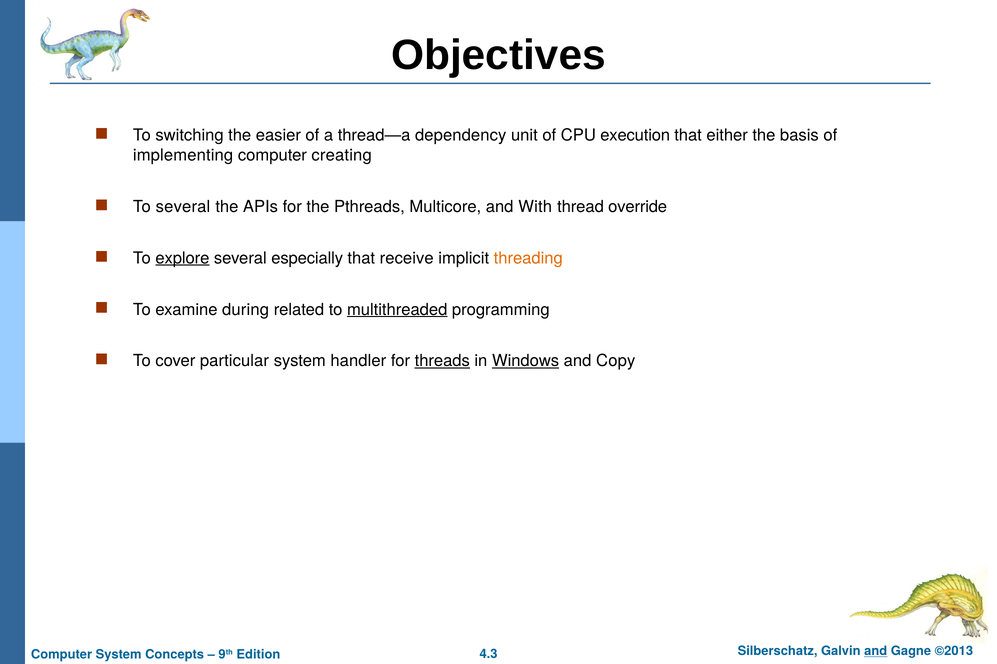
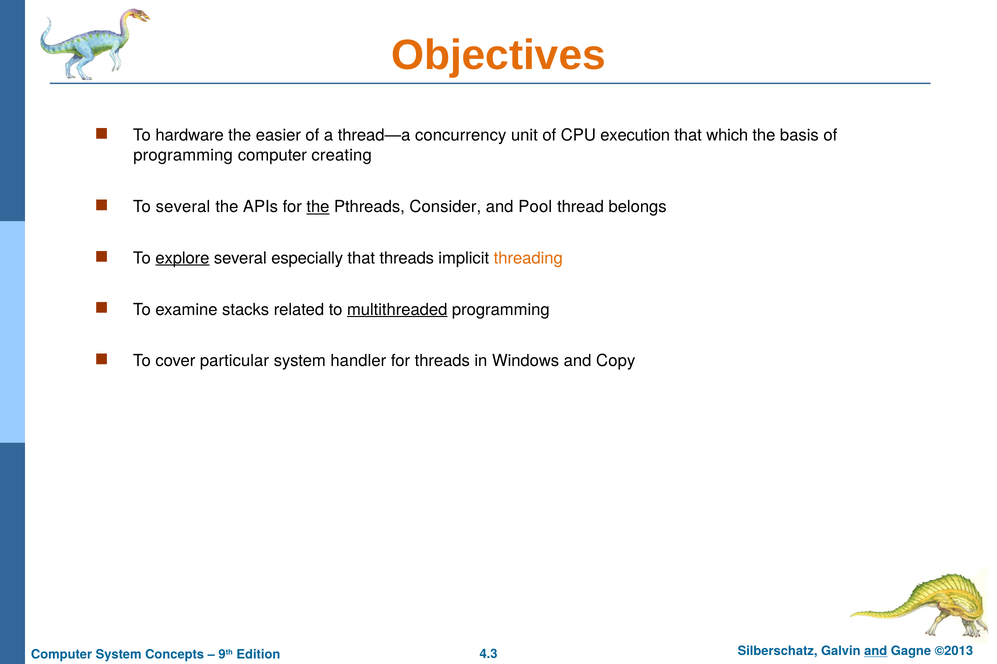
Objectives colour: black -> orange
switching: switching -> hardware
dependency: dependency -> concurrency
either: either -> which
implementing at (183, 155): implementing -> programming
the at (318, 207) underline: none -> present
Multicore: Multicore -> Consider
With: With -> Pool
override: override -> belongs
that receive: receive -> threads
during: during -> stacks
threads at (442, 361) underline: present -> none
Windows underline: present -> none
